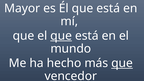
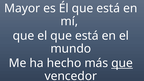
que at (61, 36) underline: present -> none
